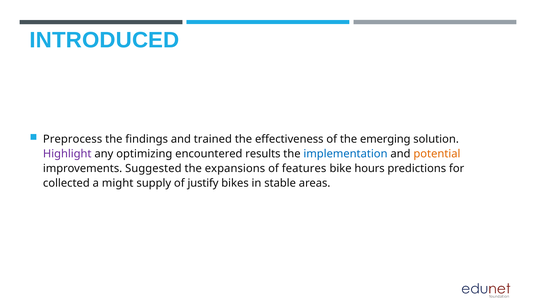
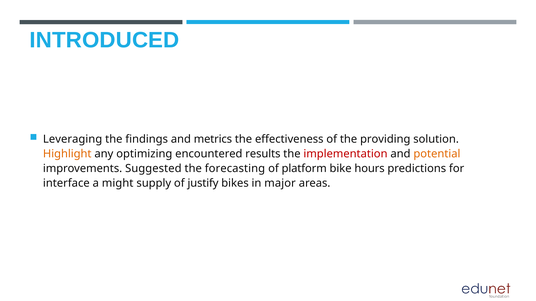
Preprocess: Preprocess -> Leveraging
trained: trained -> metrics
emerging: emerging -> providing
Highlight colour: purple -> orange
implementation colour: blue -> red
expansions: expansions -> forecasting
features: features -> platform
collected: collected -> interface
stable: stable -> major
